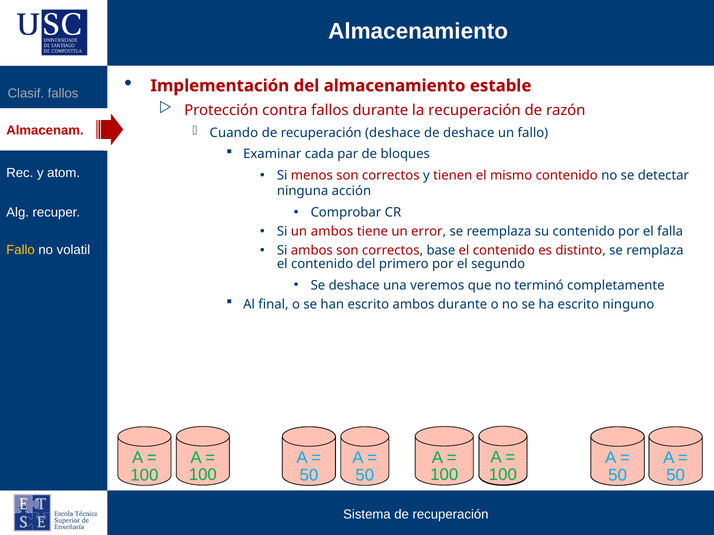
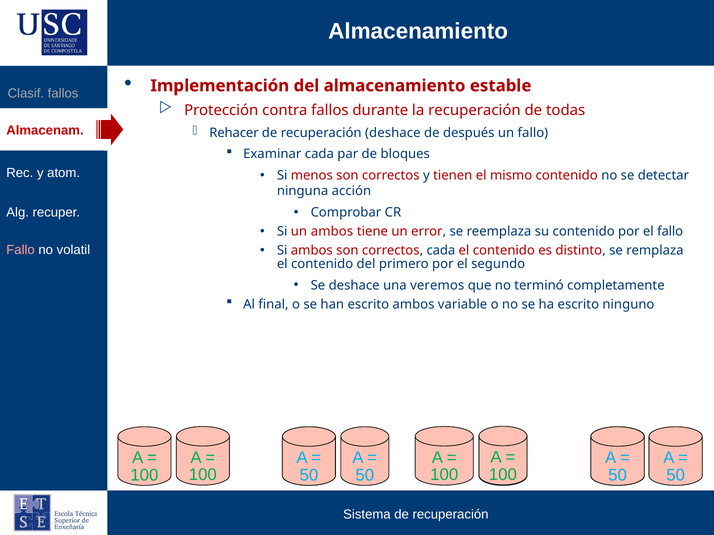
razón: razón -> todas
Cuando: Cuando -> Rehacer
de deshace: deshace -> después
el falla: falla -> fallo
Fallo at (21, 250) colour: yellow -> pink
correctos base: base -> cada
ambos durante: durante -> variable
